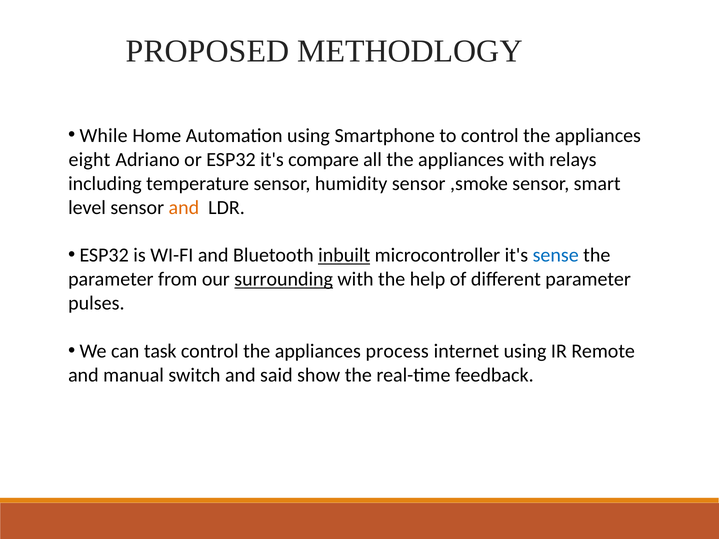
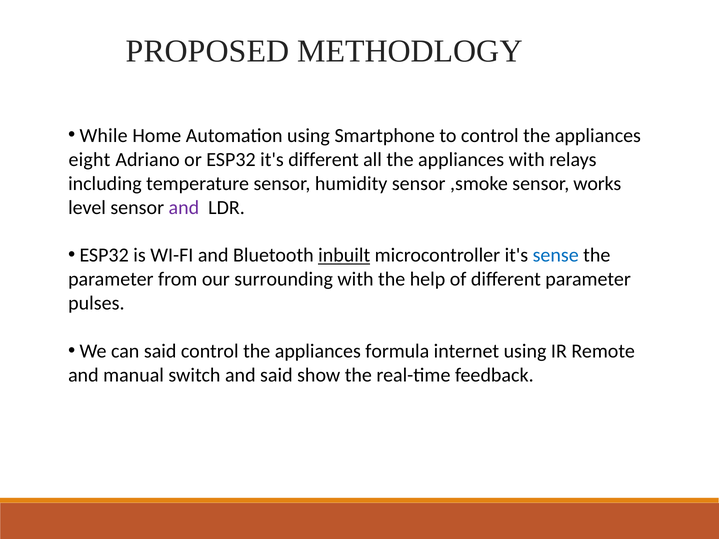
it's compare: compare -> different
smart: smart -> works
and at (184, 208) colour: orange -> purple
surrounding underline: present -> none
can task: task -> said
process: process -> formula
